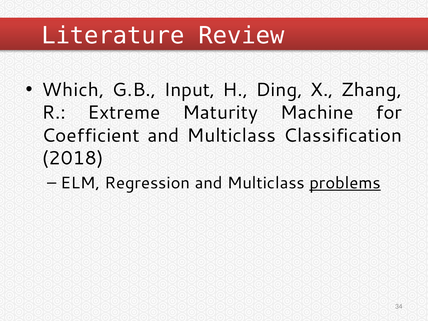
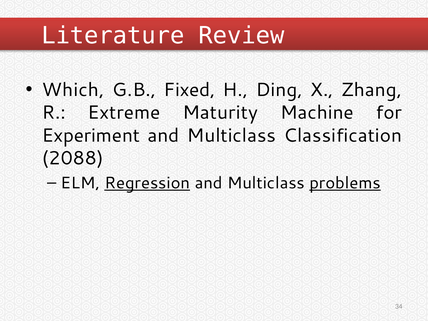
Input: Input -> Fixed
Coefficient: Coefficient -> Experiment
2018: 2018 -> 2088
Regression underline: none -> present
